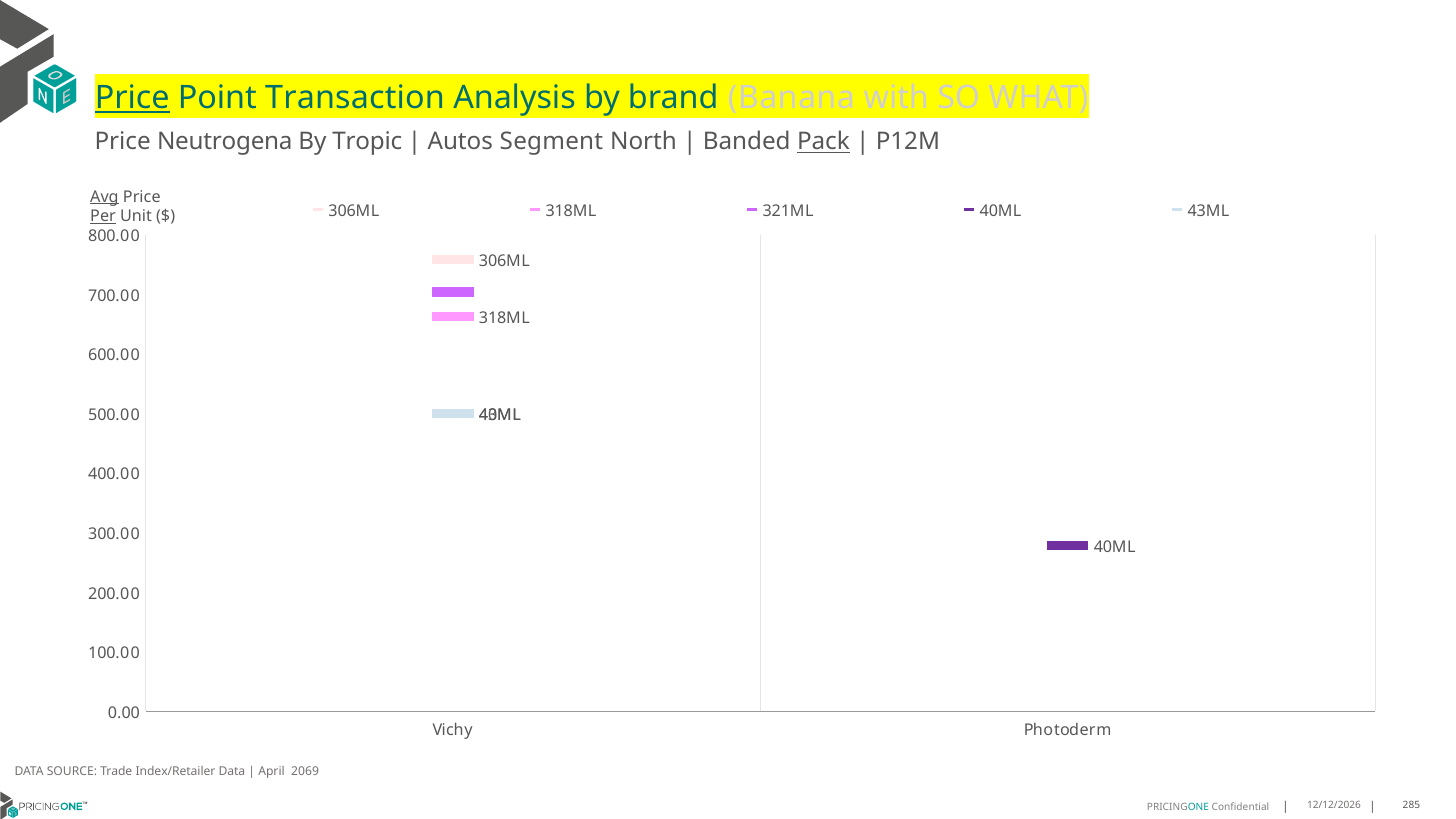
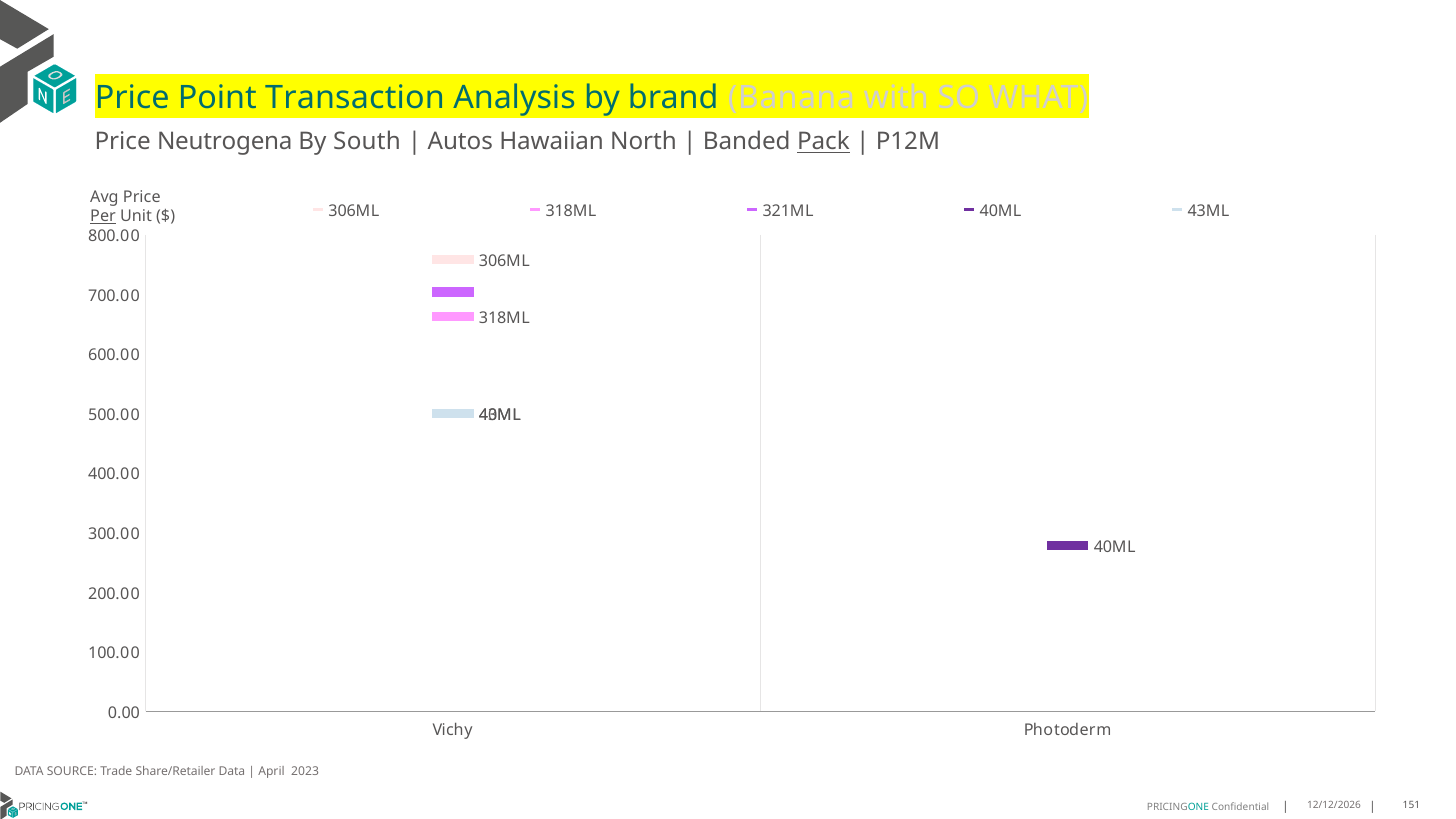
Price at (132, 98) underline: present -> none
Tropic: Tropic -> South
Segment: Segment -> Hawaiian
Avg underline: present -> none
Index/Retailer: Index/Retailer -> Share/Retailer
2069: 2069 -> 2023
285: 285 -> 151
